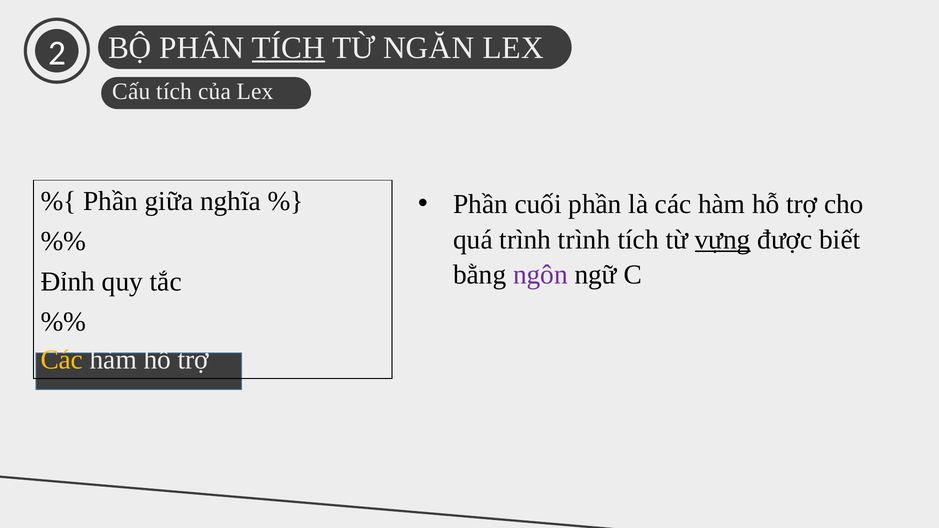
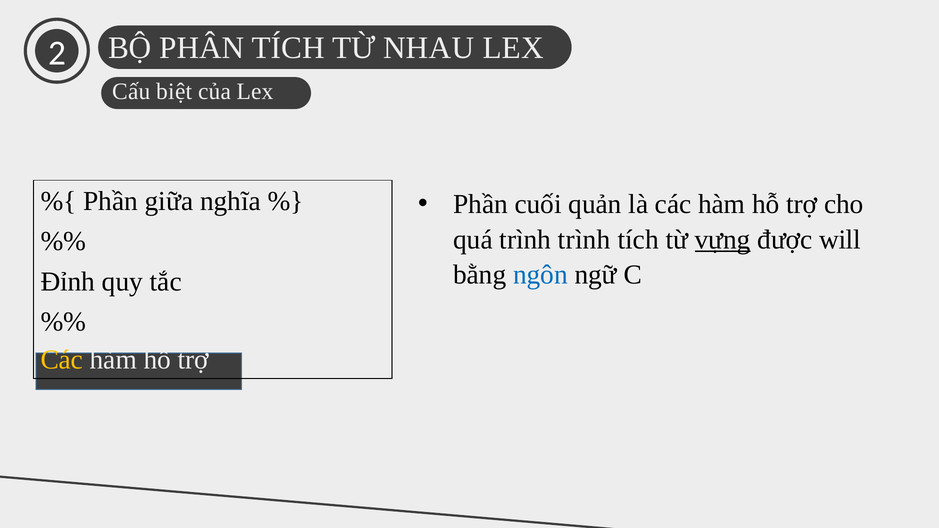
TÍCH at (288, 48) underline: present -> none
NGĂN: NGĂN -> NHAU
Cấu tích: tích -> biệt
cuối phần: phần -> quản
biết: biết -> will
ngôn colour: purple -> blue
